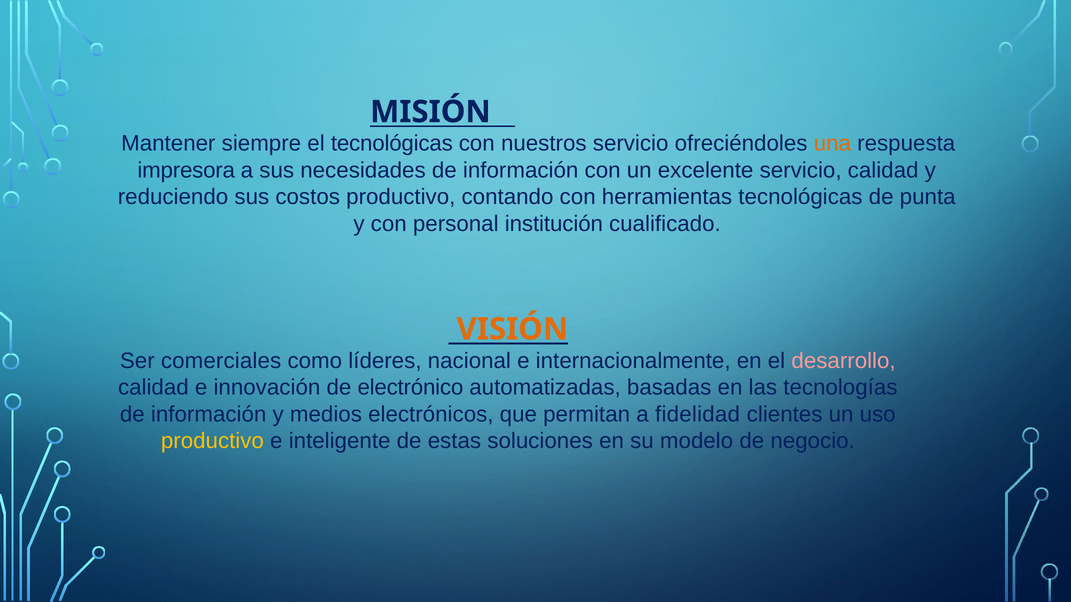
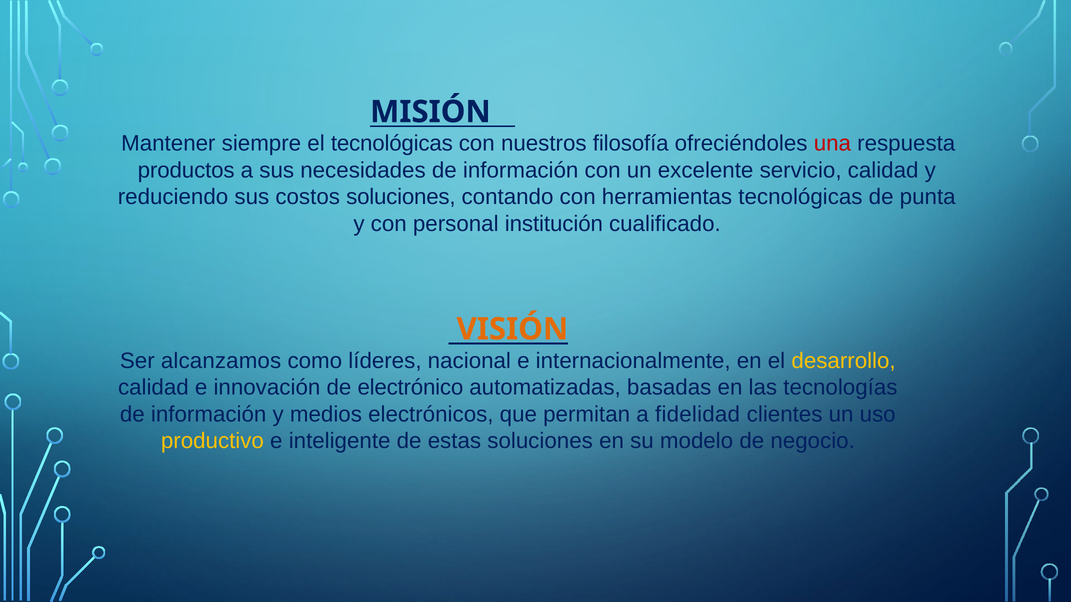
nuestros servicio: servicio -> filosofía
una colour: orange -> red
impresora: impresora -> productos
costos productivo: productivo -> soluciones
comerciales: comerciales -> alcanzamos
desarrollo colour: pink -> yellow
